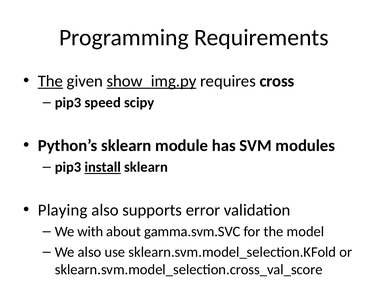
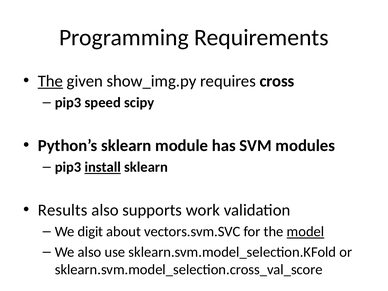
show_img.py underline: present -> none
Playing: Playing -> Results
error: error -> work
with: with -> digit
gamma.svm.SVC: gamma.svm.SVC -> vectors.svm.SVC
model underline: none -> present
